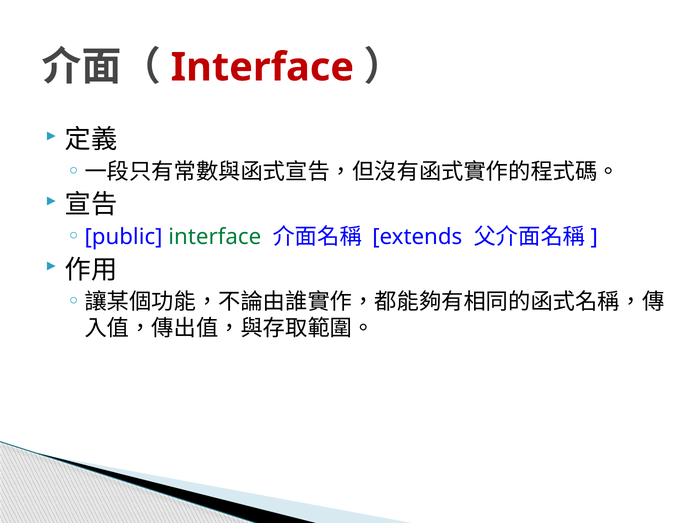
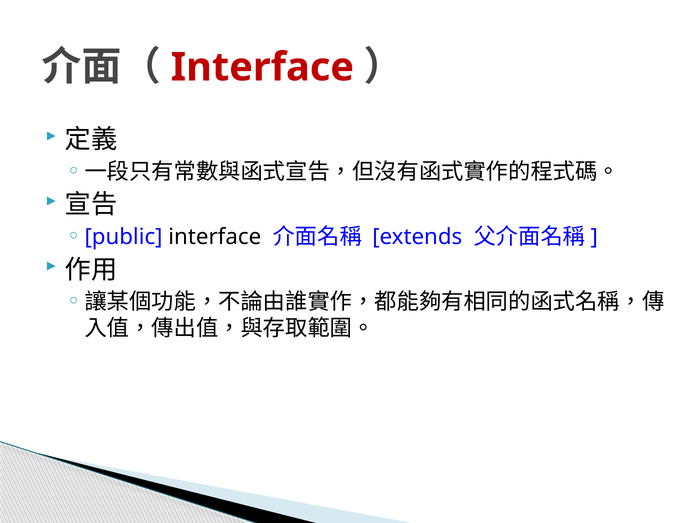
interface at (215, 237) colour: green -> black
